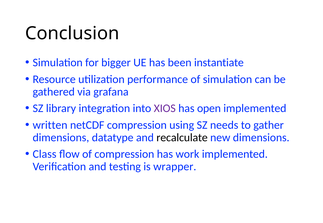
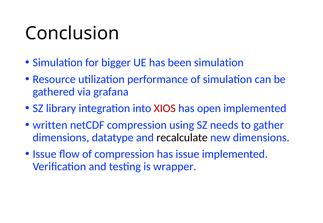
been instantiate: instantiate -> simulation
XIOS colour: purple -> red
Class at (45, 155): Class -> Issue
has work: work -> issue
